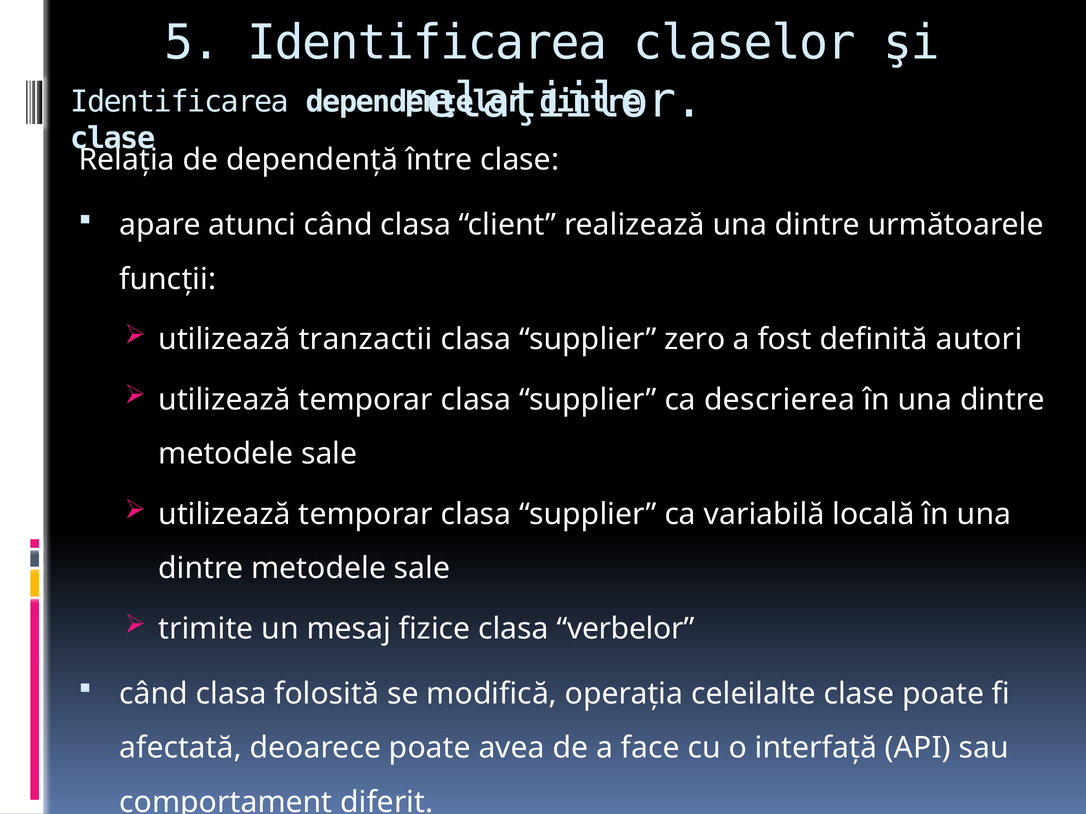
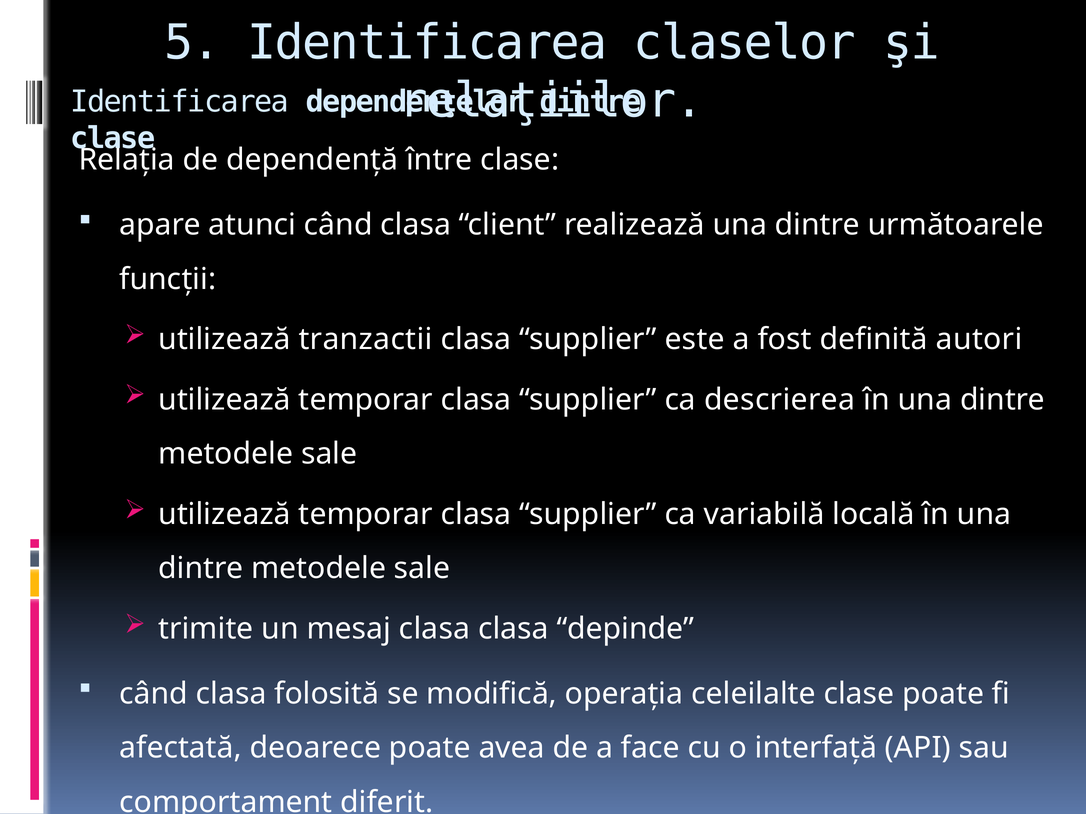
zero: zero -> este
mesaj fizice: fizice -> clasa
verbelor: verbelor -> depinde
